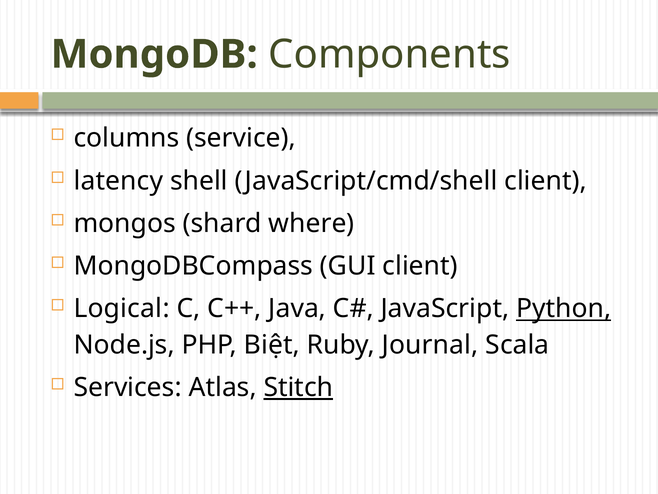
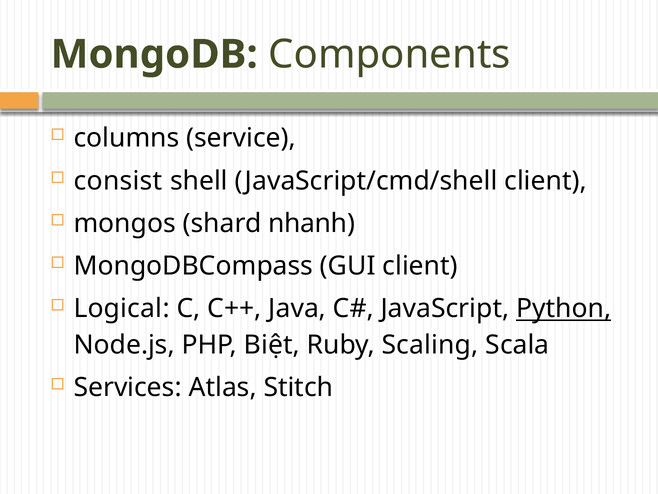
latency: latency -> consist
where: where -> nhanh
Journal: Journal -> Scaling
Stitch underline: present -> none
